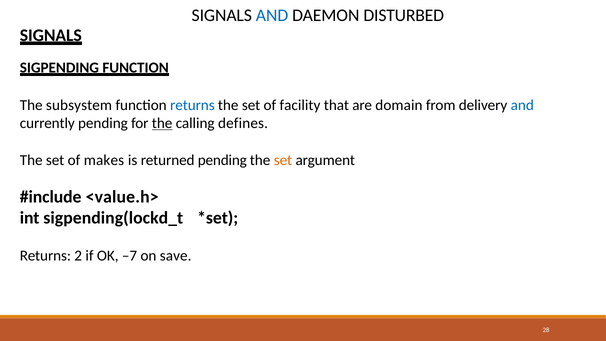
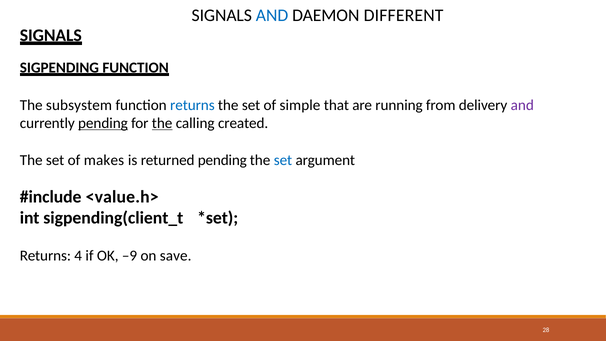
DISTURBED: DISTURBED -> DIFFERENT
facility: facility -> simple
domain: domain -> running
and at (522, 105) colour: blue -> purple
pending at (103, 123) underline: none -> present
defines: defines -> created
set at (283, 160) colour: orange -> blue
sigpending(lockd_t: sigpending(lockd_t -> sigpending(client_t
2: 2 -> 4
–7: –7 -> –9
